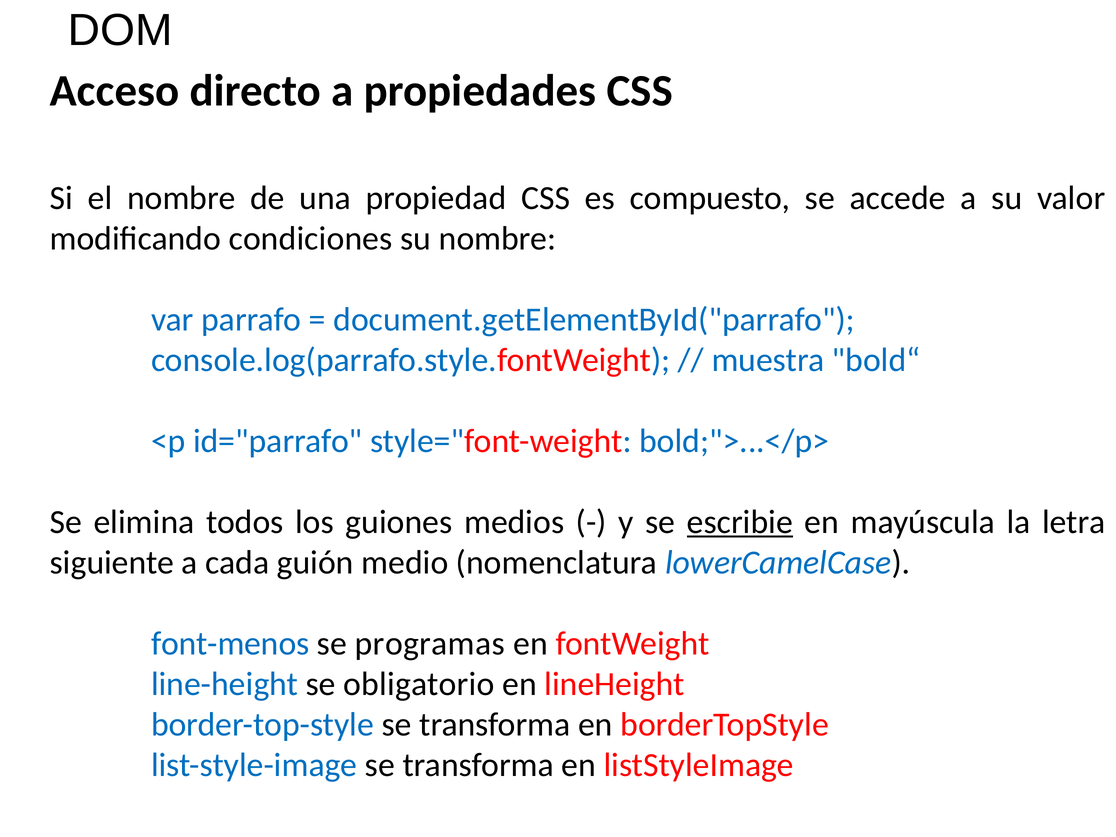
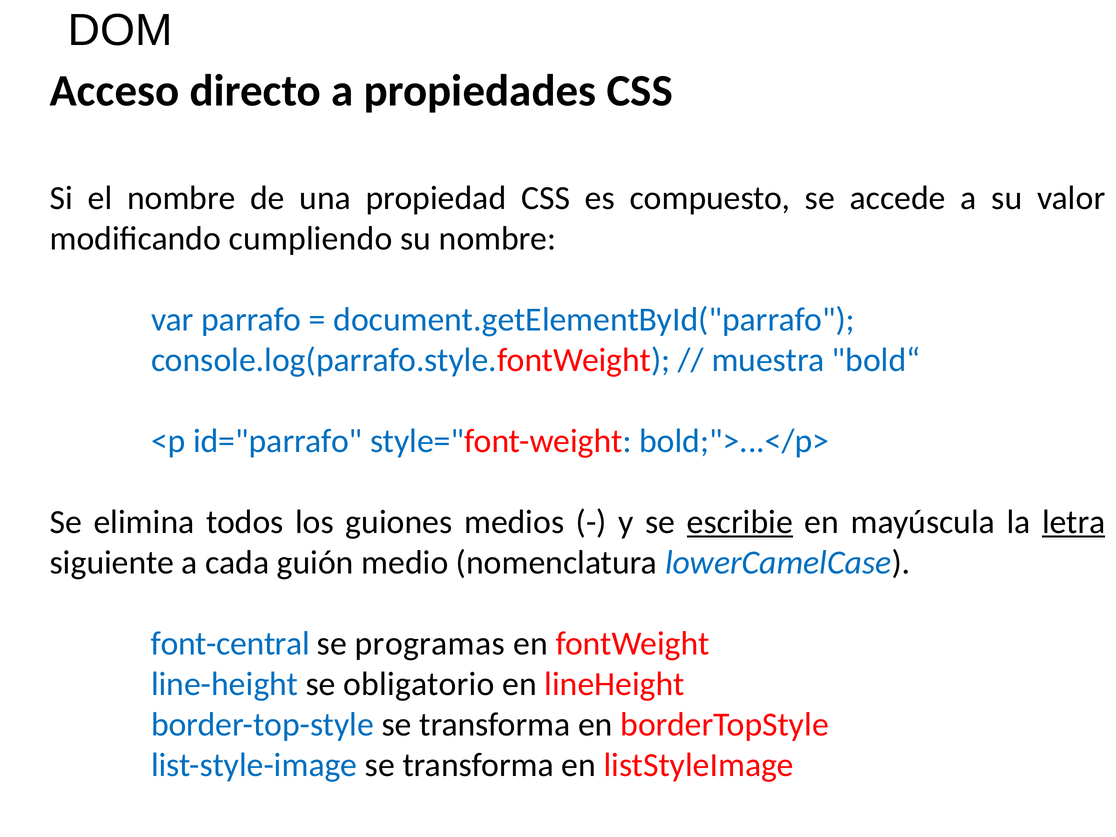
condiciones: condiciones -> cumpliendo
letra underline: none -> present
font-menos: font-menos -> font-central
